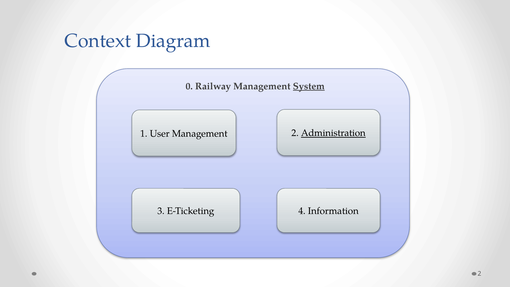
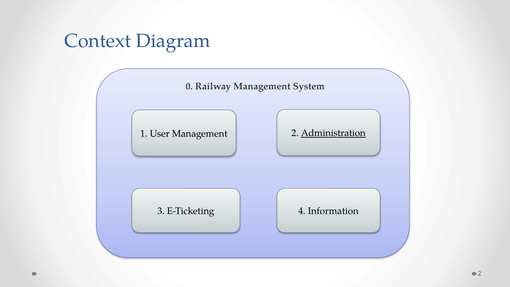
System underline: present -> none
